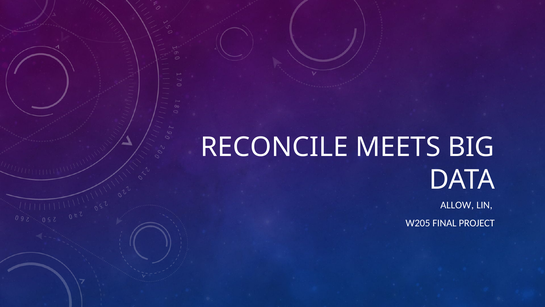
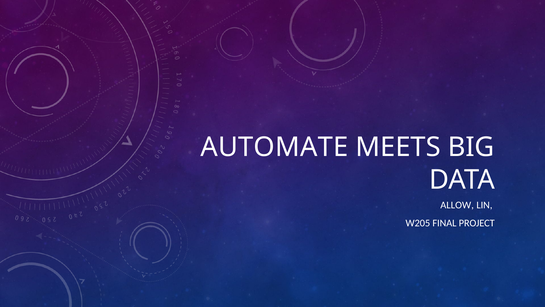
RECONCILE: RECONCILE -> AUTOMATE
